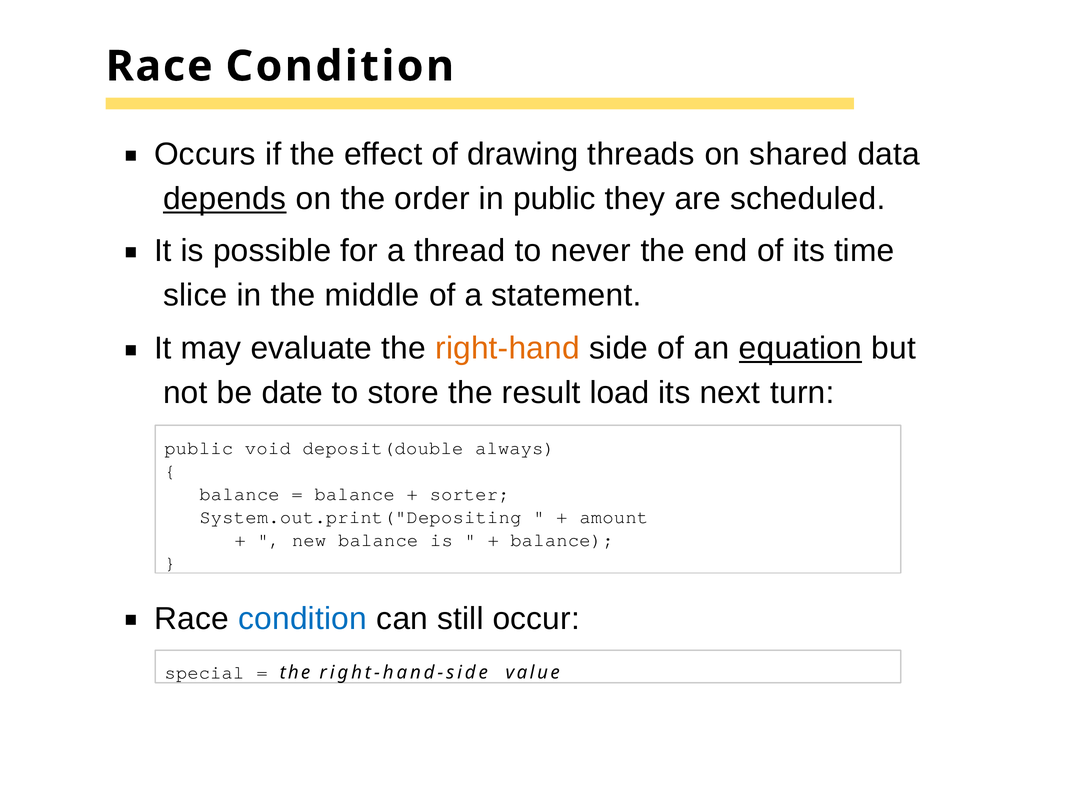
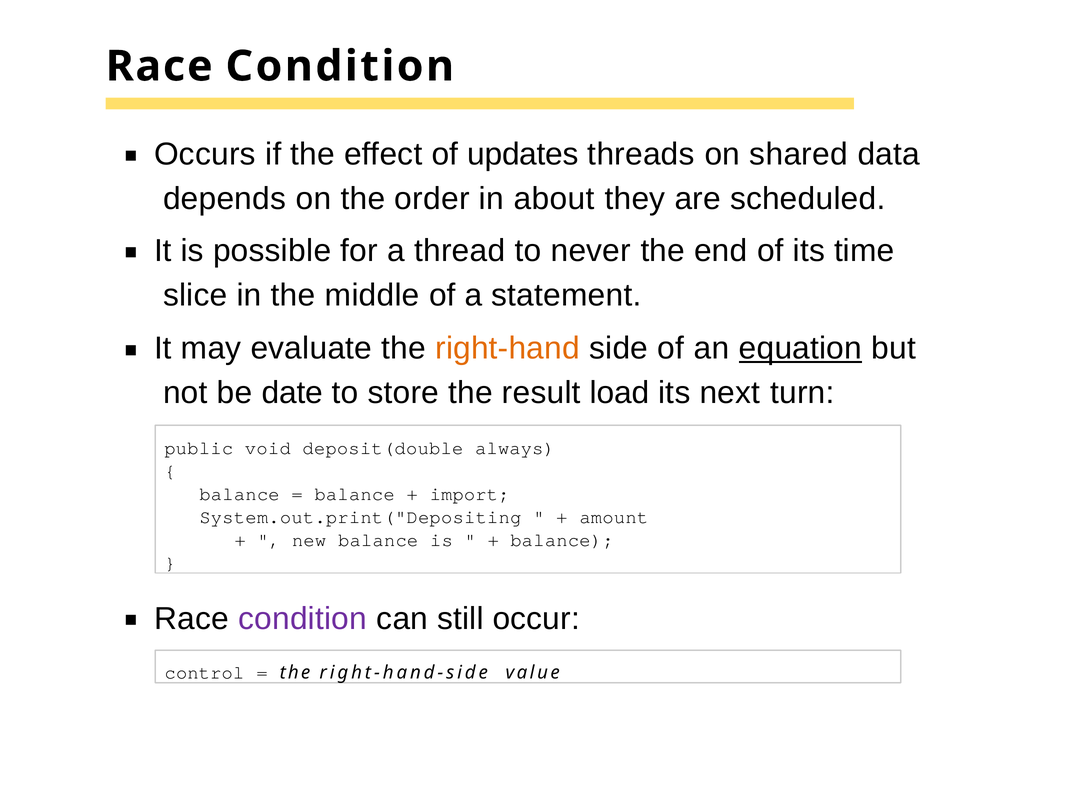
drawing: drawing -> updates
depends underline: present -> none
in public: public -> about
sorter: sorter -> import
condition at (303, 619) colour: blue -> purple
special: special -> control
